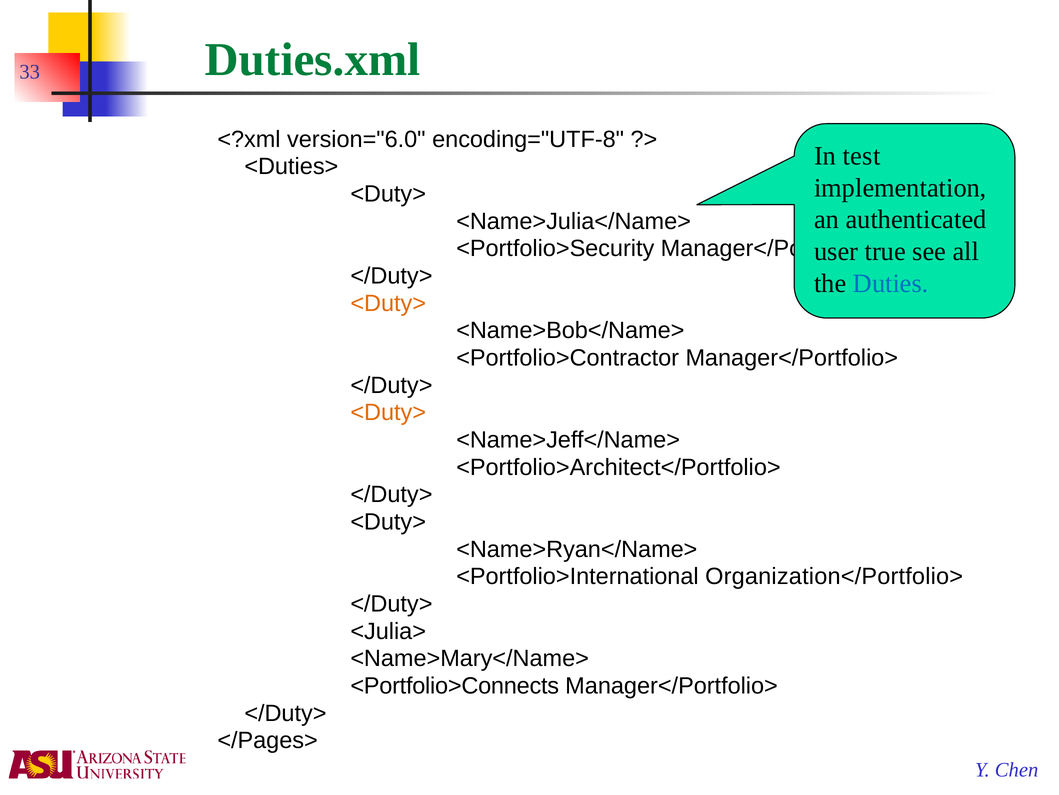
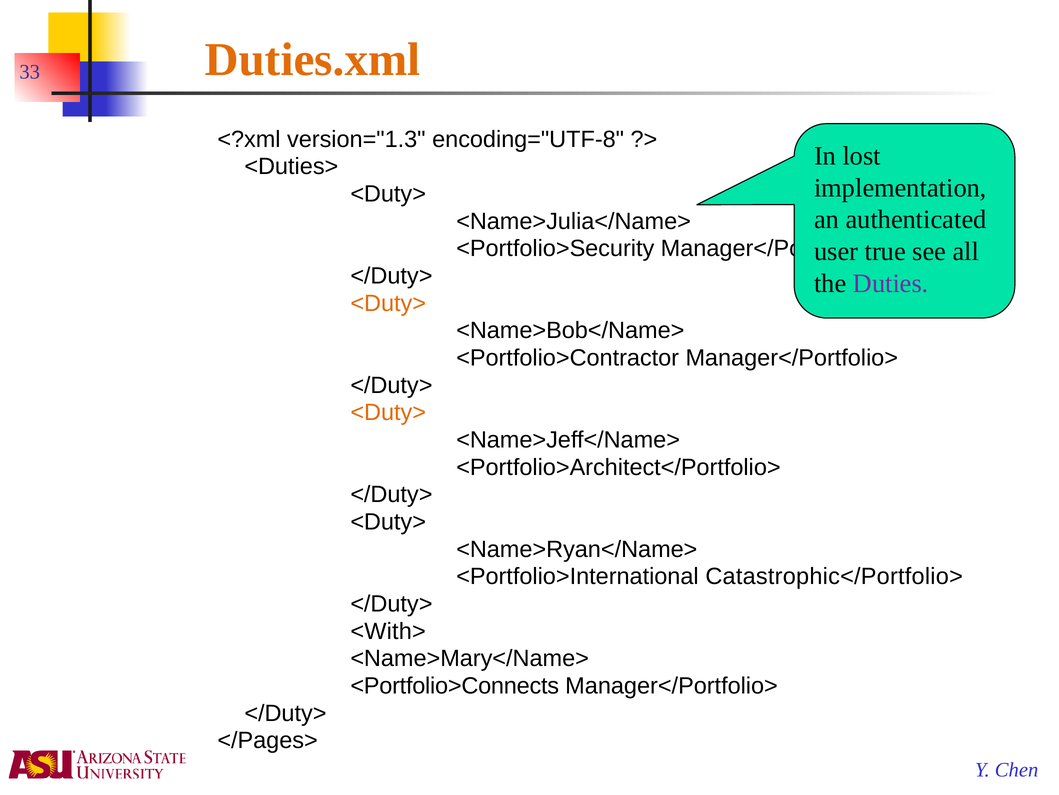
Duties.xml colour: green -> orange
version="6.0: version="6.0 -> version="1.3
test: test -> lost
Duties colour: blue -> purple
Organization</Portfolio>: Organization</Portfolio> -> Catastrophic</Portfolio>
<Julia>: <Julia> -> <With>
